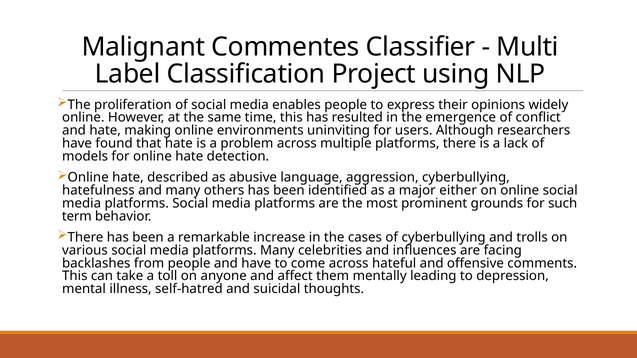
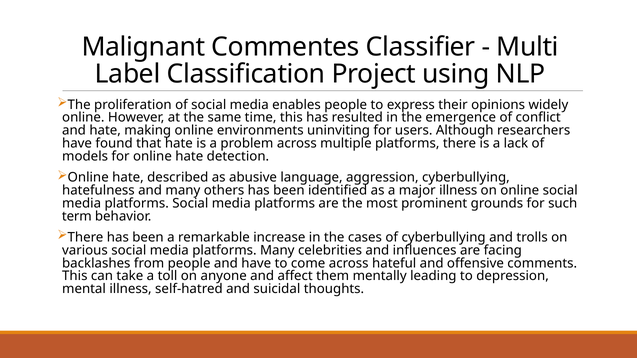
major either: either -> illness
